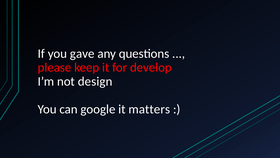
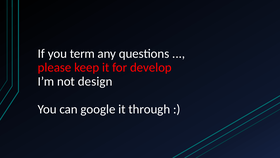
gave: gave -> term
matters: matters -> through
